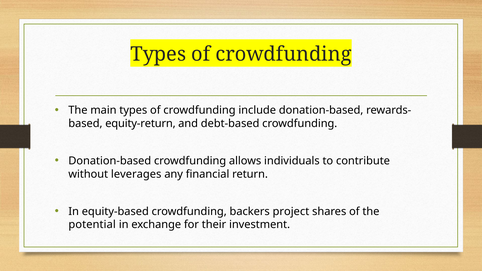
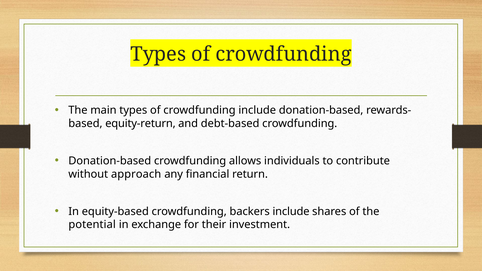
leverages: leverages -> approach
backers project: project -> include
